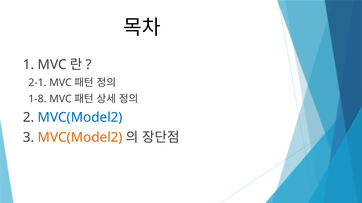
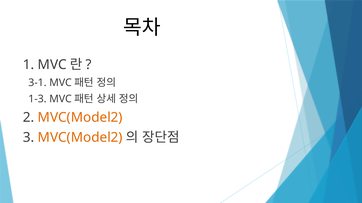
2-1: 2-1 -> 3-1
1-8: 1-8 -> 1-3
MVC(Model2 at (80, 118) colour: blue -> orange
